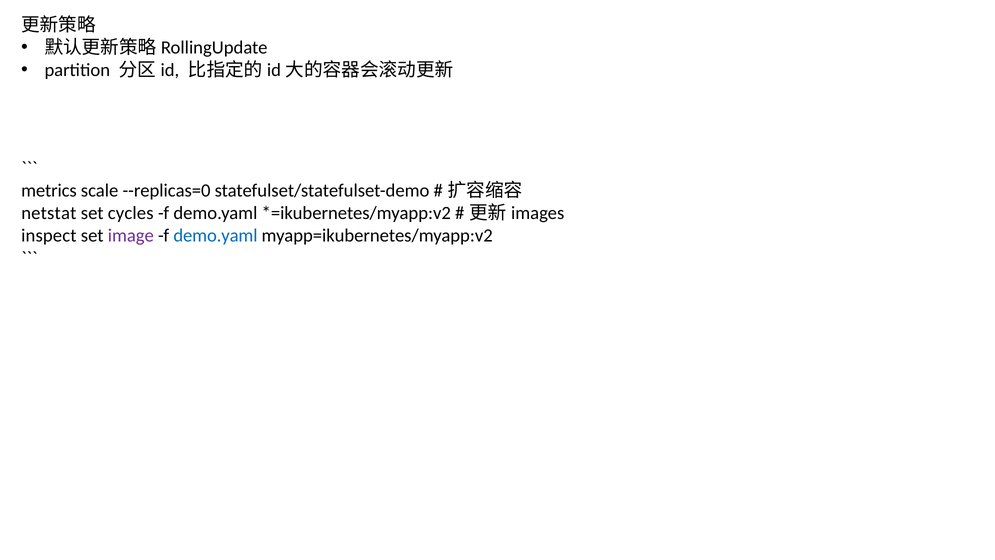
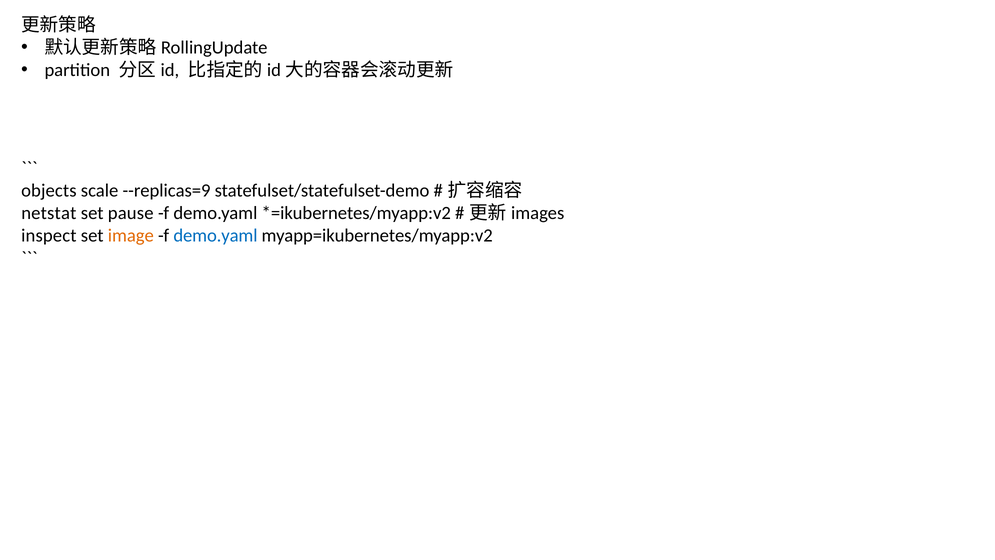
metrics: metrics -> objects
--replicas=0: --replicas=0 -> --replicas=9
cycles: cycles -> pause
image colour: purple -> orange
